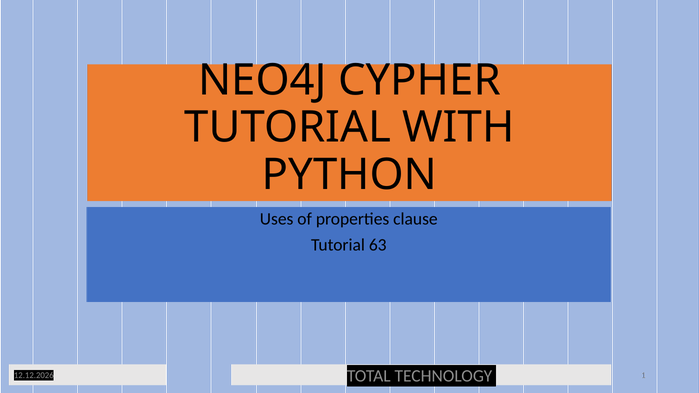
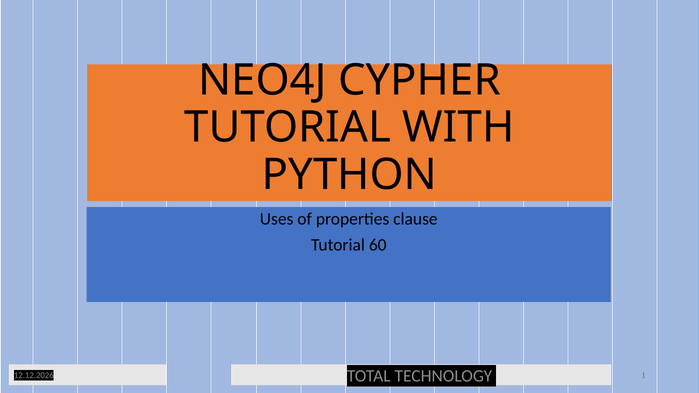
63: 63 -> 60
